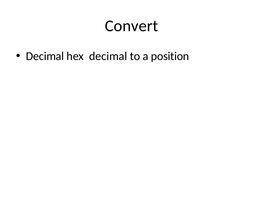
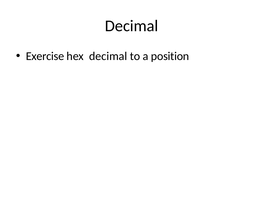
Convert at (132, 26): Convert -> Decimal
Decimal at (45, 56): Decimal -> Exercise
